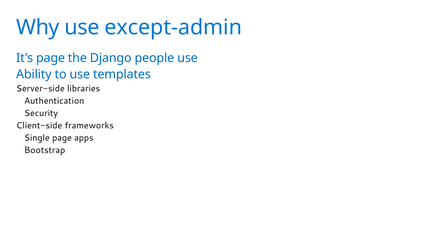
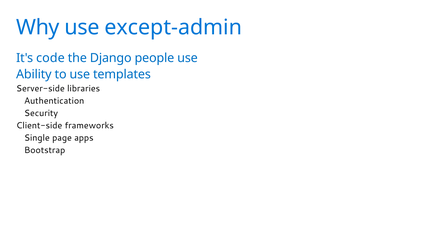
It's page: page -> code
